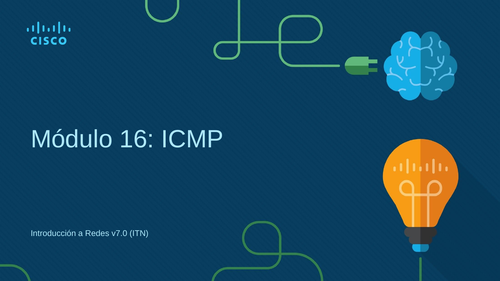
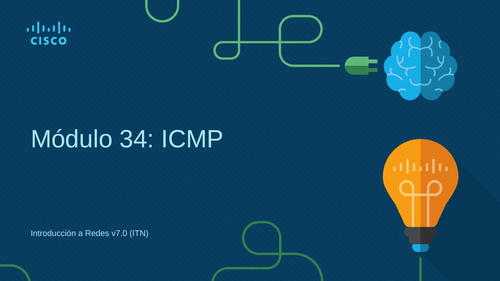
16: 16 -> 34
